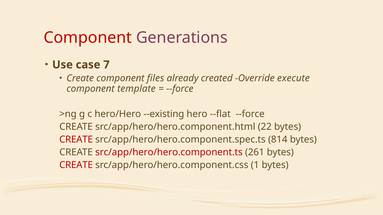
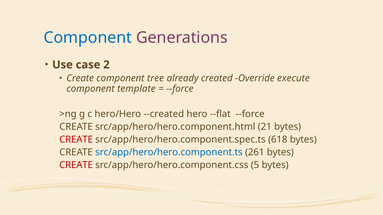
Component at (88, 38) colour: red -> blue
7: 7 -> 2
files: files -> tree
--existing: --existing -> --created
22: 22 -> 21
814: 814 -> 618
src/app/hero/hero.component.ts colour: red -> blue
1: 1 -> 5
